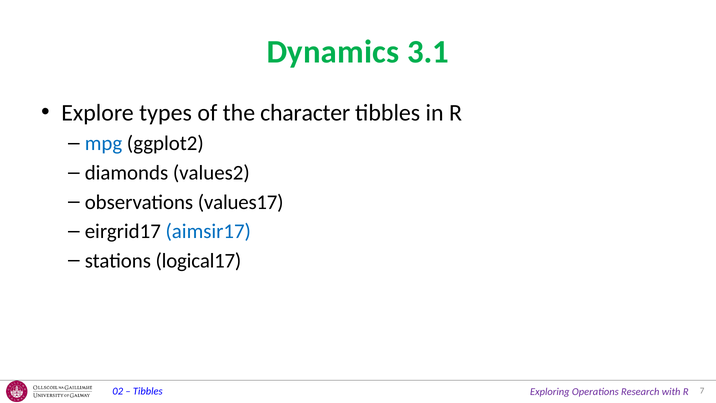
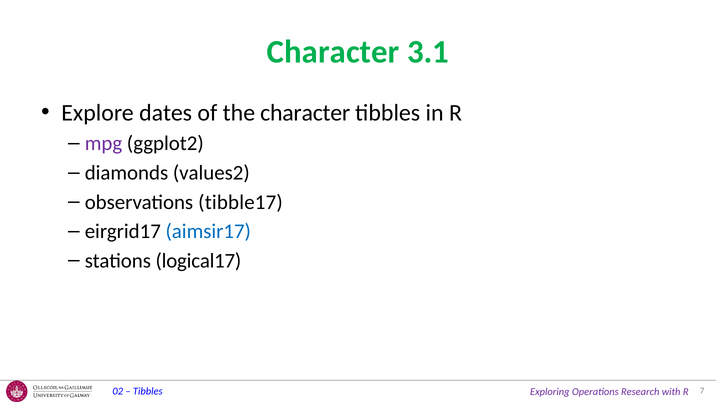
Dynamics at (333, 52): Dynamics -> Character
types: types -> dates
mpg colour: blue -> purple
values17: values17 -> tibble17
